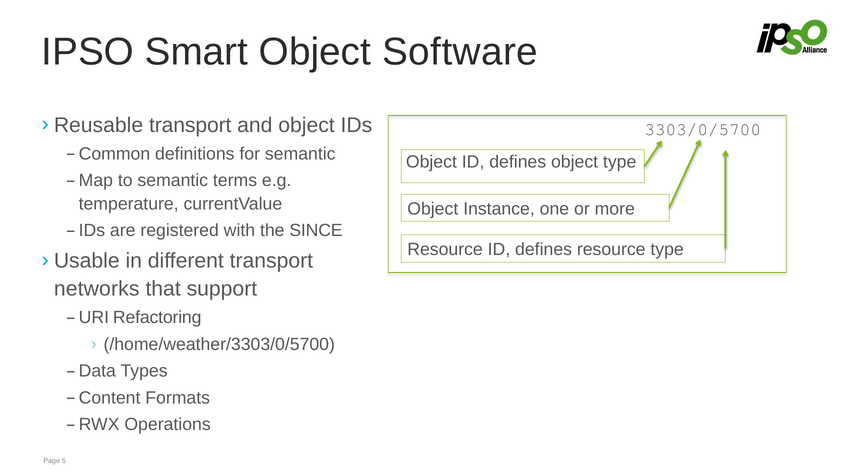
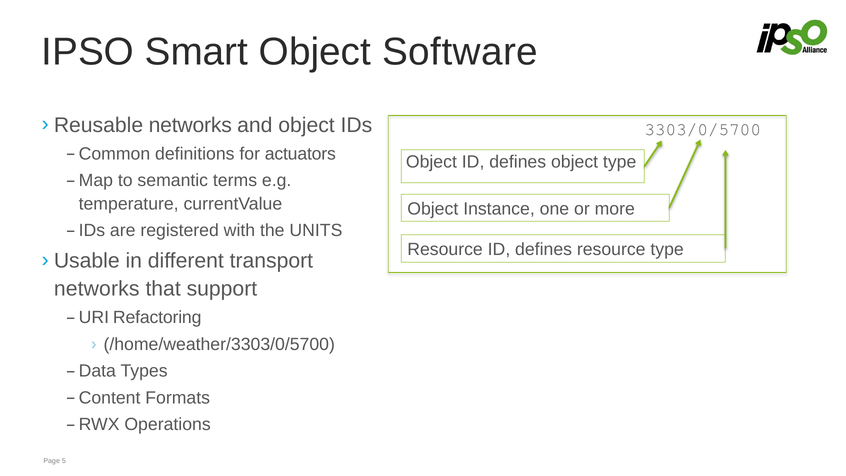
transport at (190, 125): transport -> networks
for semantic: semantic -> actuators
SINCE: SINCE -> UNITS
